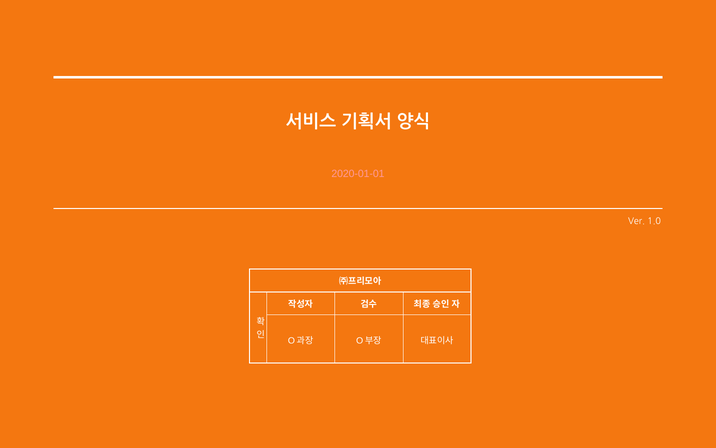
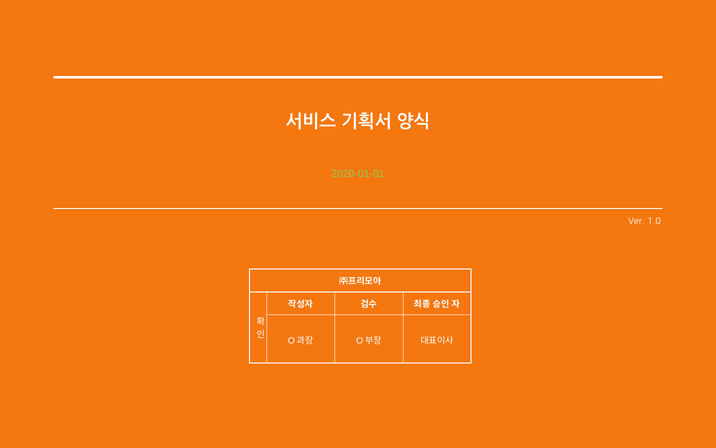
2020-01-01 colour: pink -> light green
